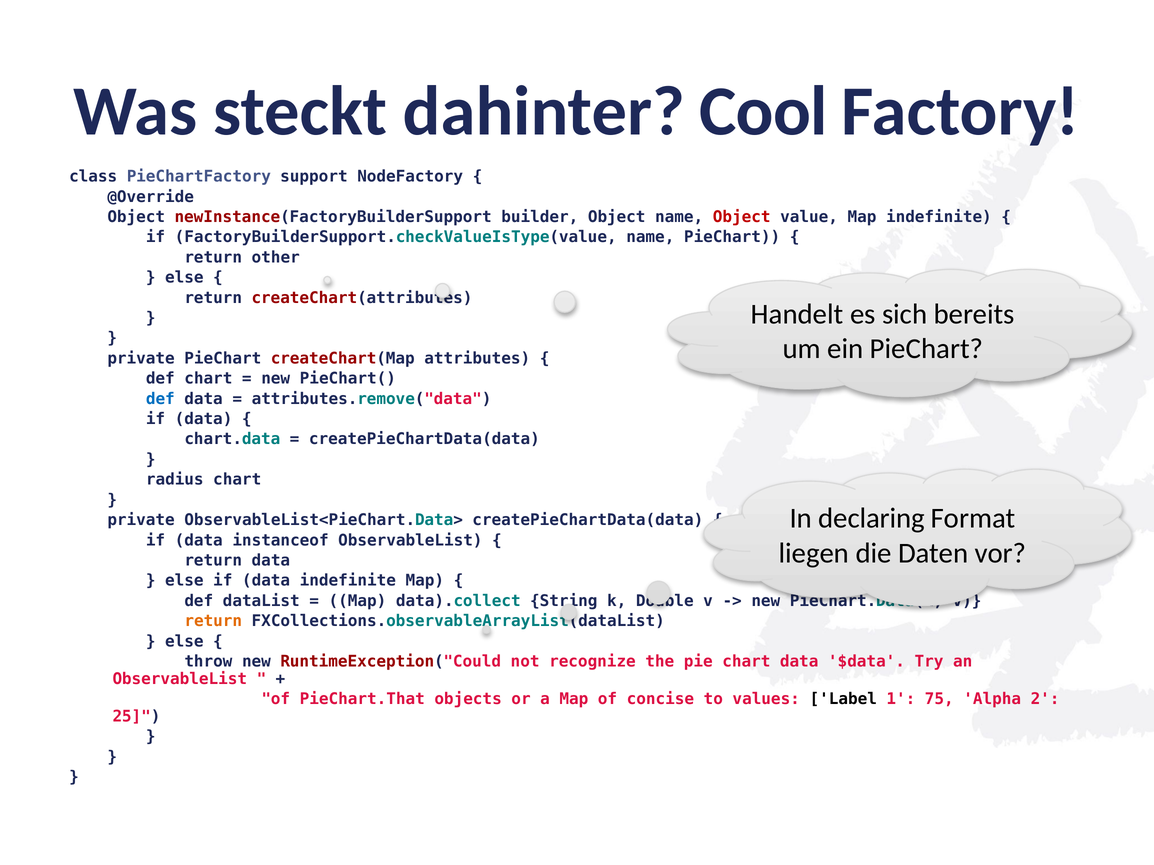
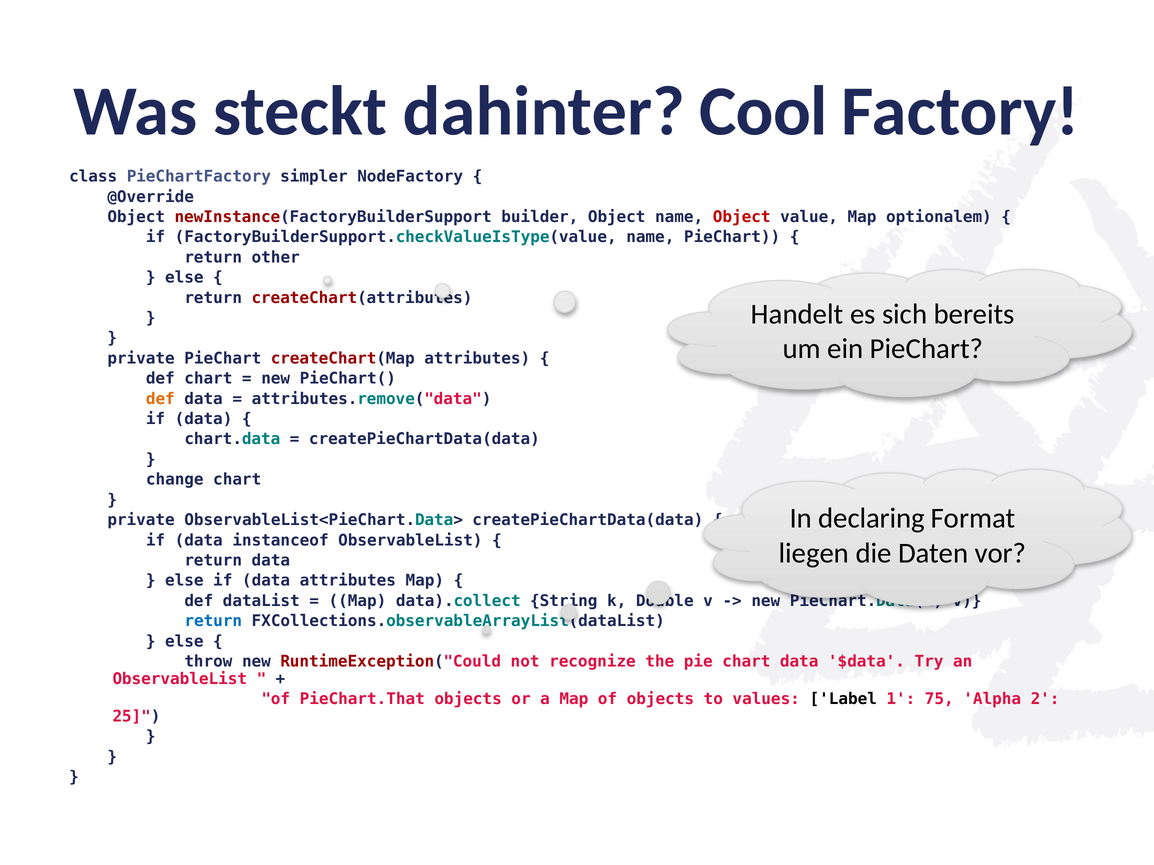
support: support -> simpler
Map indefinite: indefinite -> optionalem
def at (160, 399) colour: blue -> orange
radius: radius -> change
data indefinite: indefinite -> attributes
return at (213, 621) colour: orange -> blue
of concise: concise -> objects
